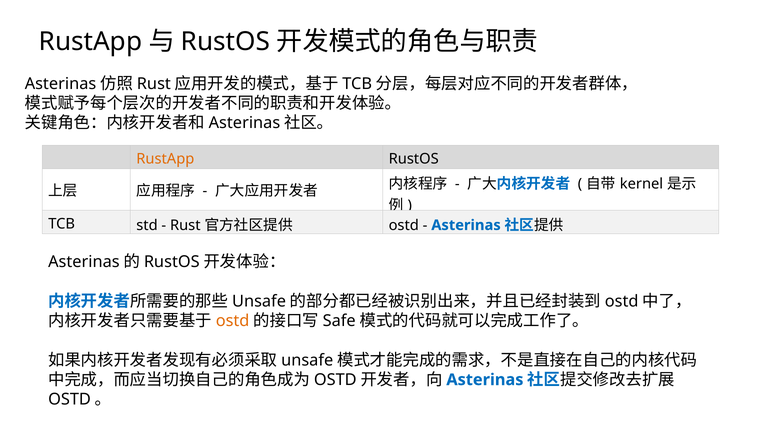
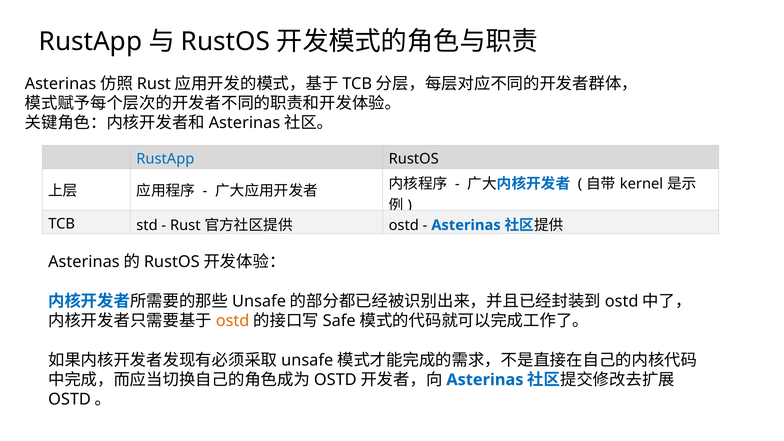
RustApp at (165, 159) colour: orange -> blue
